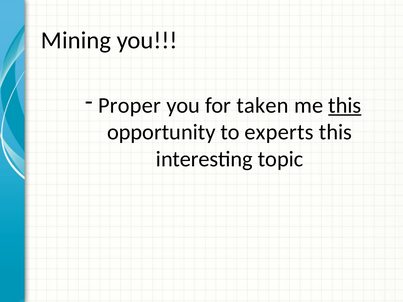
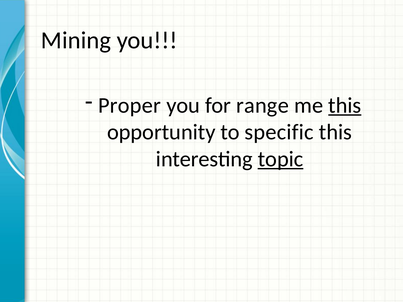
taken: taken -> range
experts: experts -> specific
topic underline: none -> present
